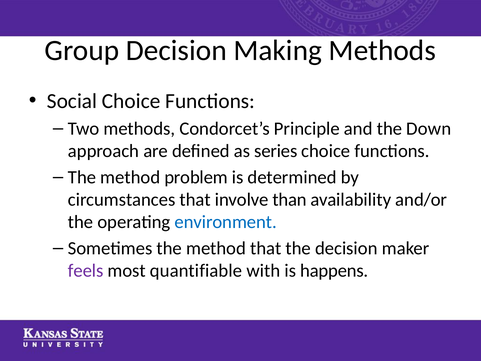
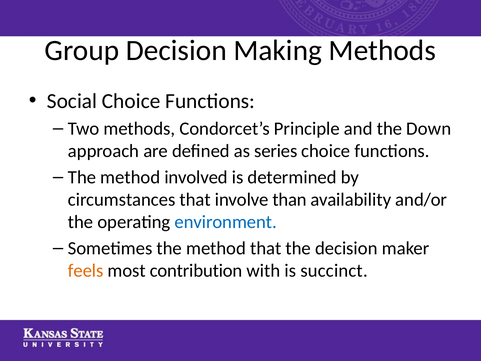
problem: problem -> involved
feels colour: purple -> orange
quantifiable: quantifiable -> contribution
happens: happens -> succinct
